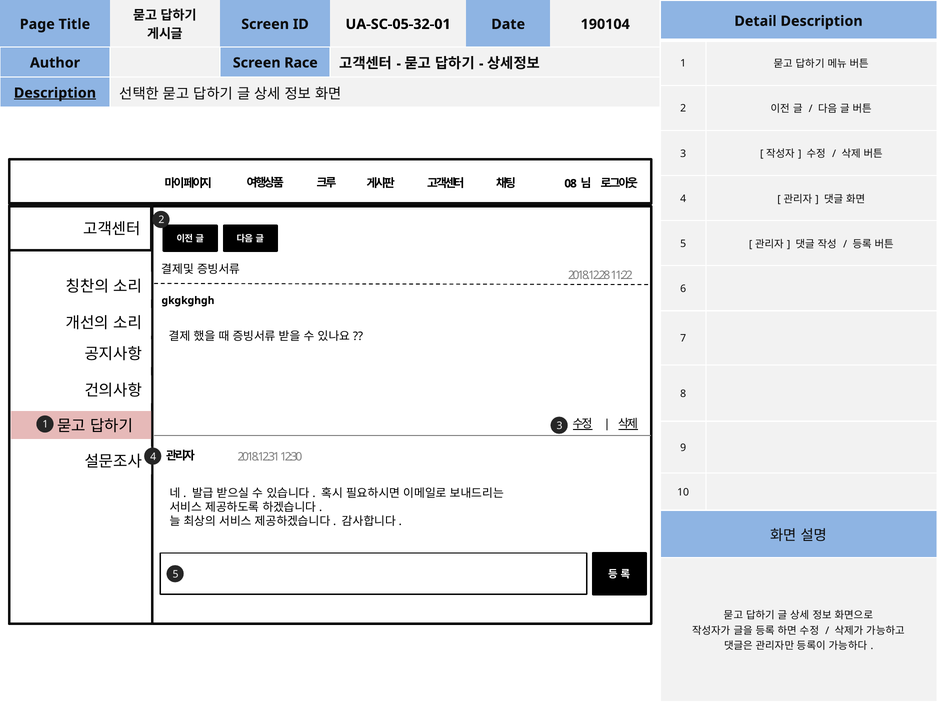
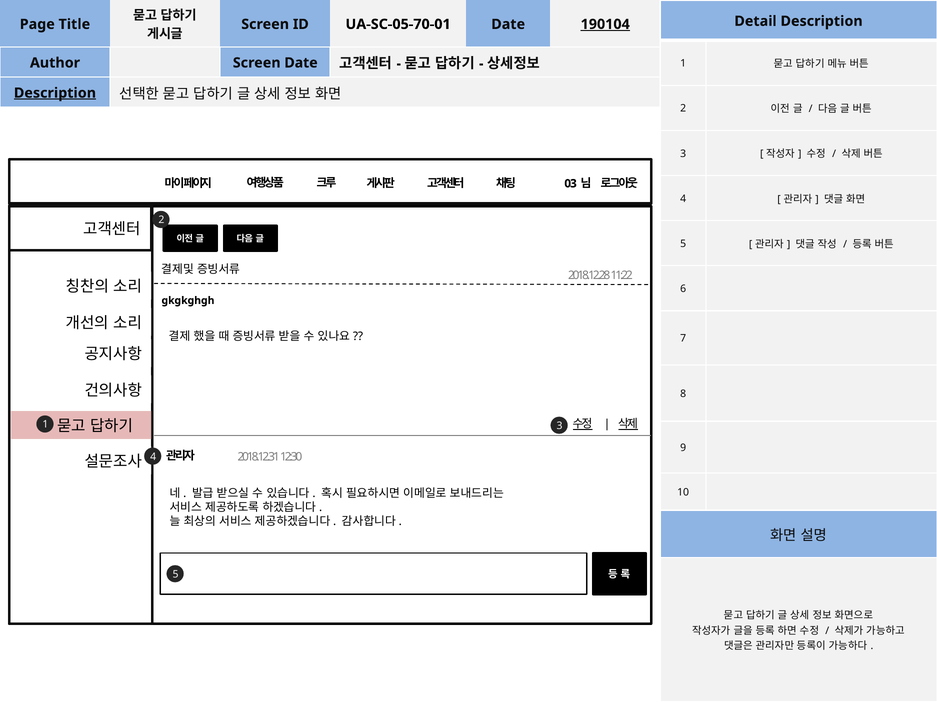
UA-SC-05-32-01: UA-SC-05-32-01 -> UA-SC-05-70-01
190104 underline: none -> present
Screen Race: Race -> Date
0 8: 8 -> 3
